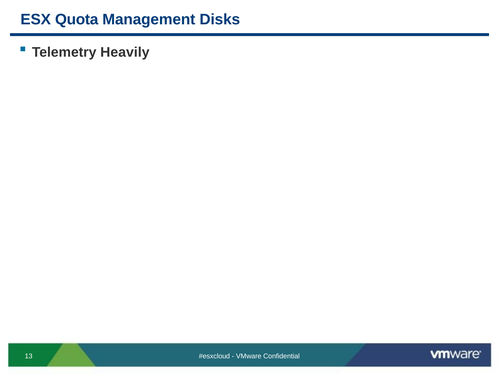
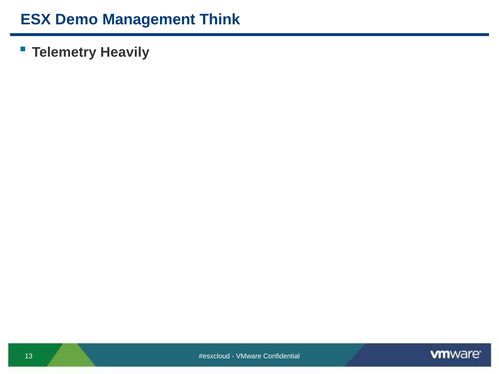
Quota: Quota -> Demo
Disks: Disks -> Think
